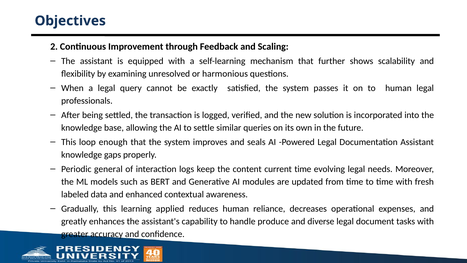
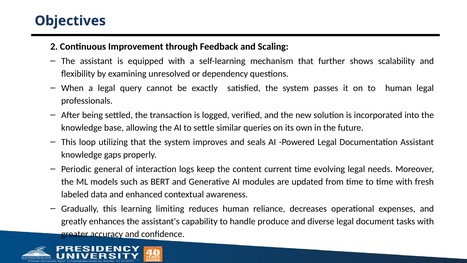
harmonious: harmonious -> dependency
enough: enough -> utilizing
applied: applied -> limiting
